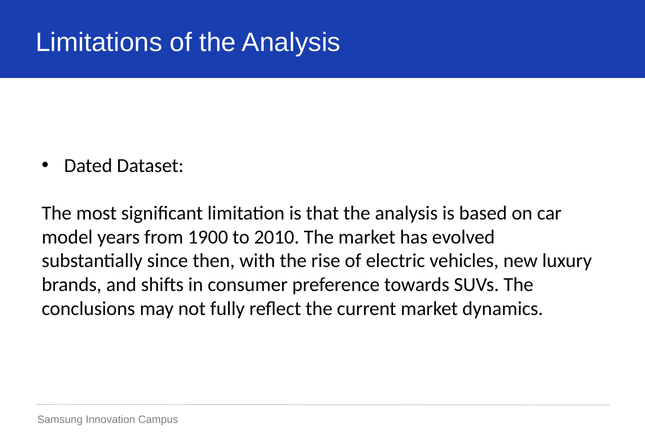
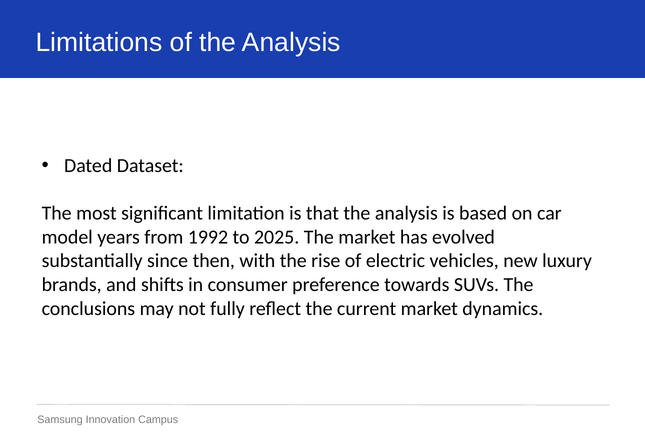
1900: 1900 -> 1992
2010: 2010 -> 2025
